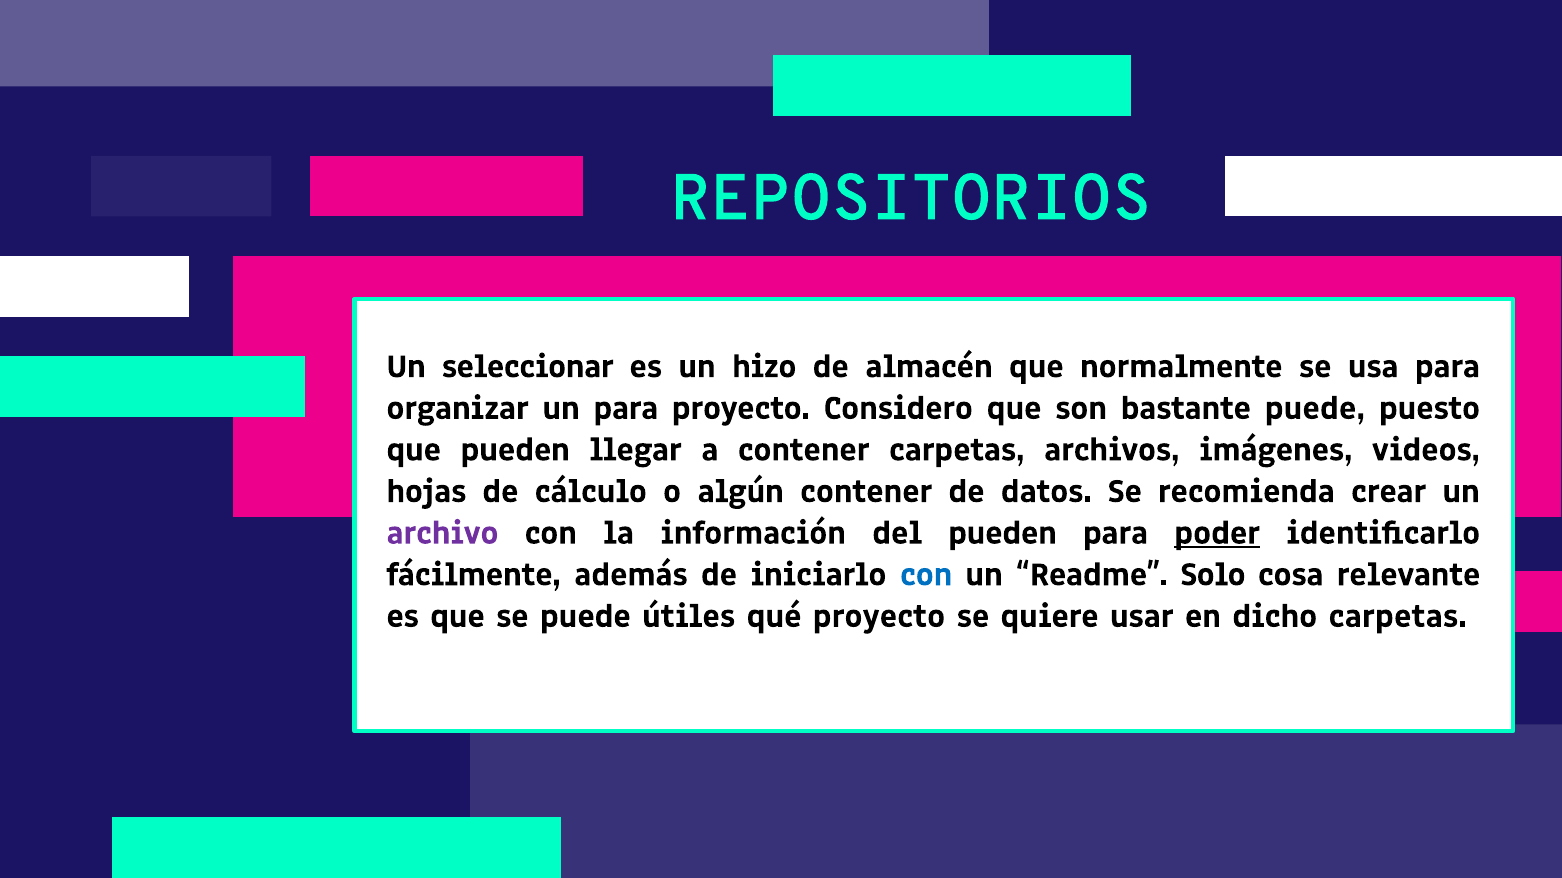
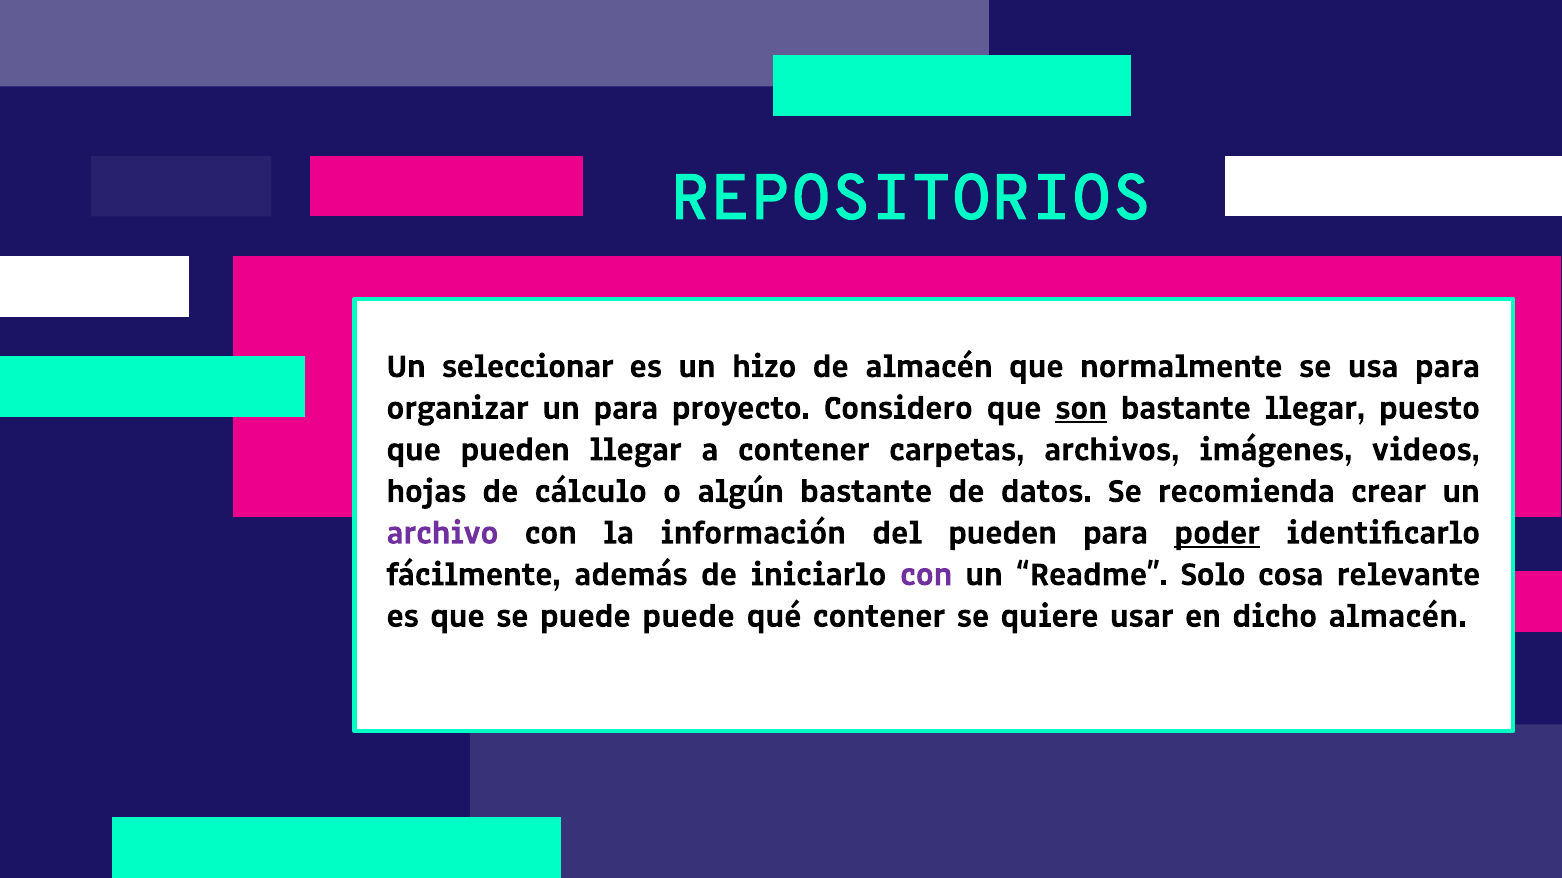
son underline: none -> present
bastante puede: puede -> llegar
algún contener: contener -> bastante
con at (926, 574) colour: blue -> purple
puede útiles: útiles -> puede
qué proyecto: proyecto -> contener
dicho carpetas: carpetas -> almacén
